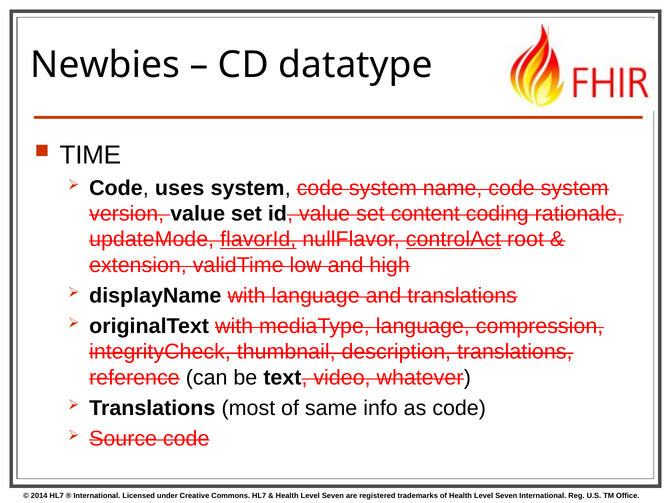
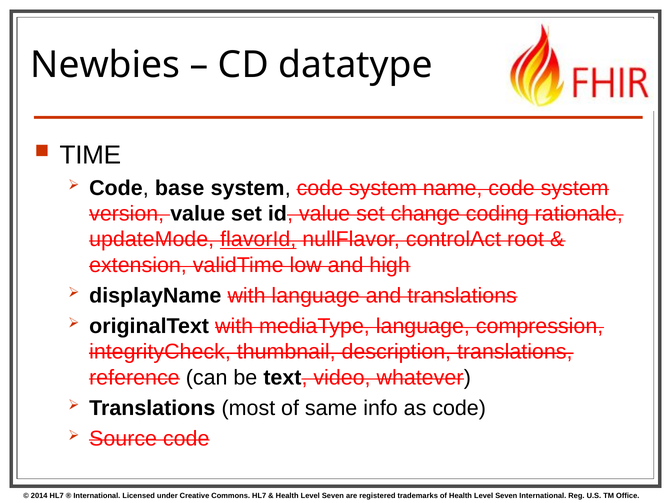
uses: uses -> base
content: content -> change
controlAct underline: present -> none
